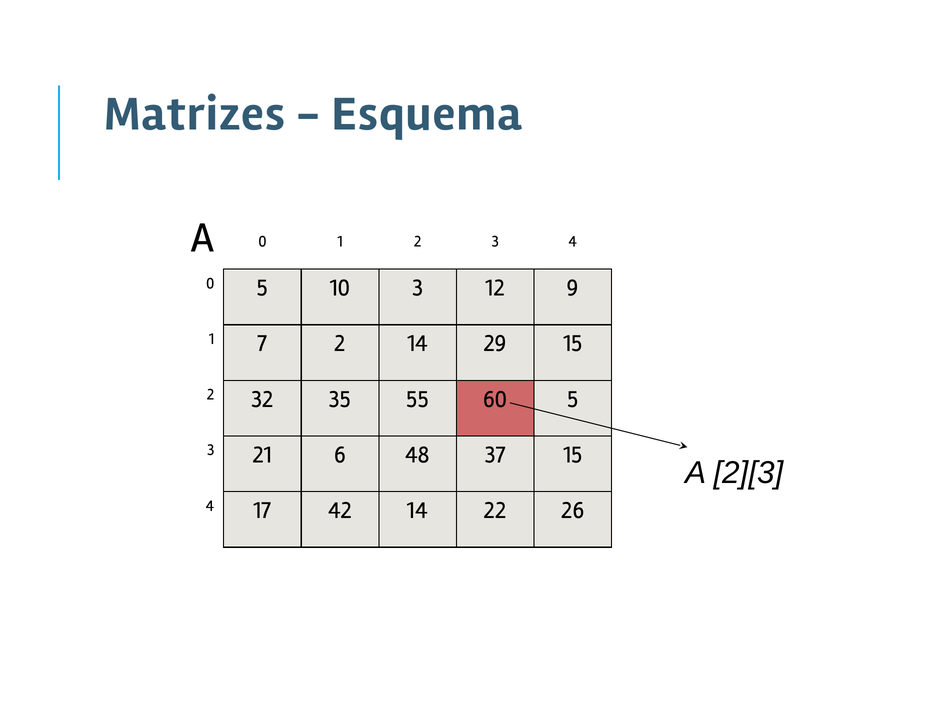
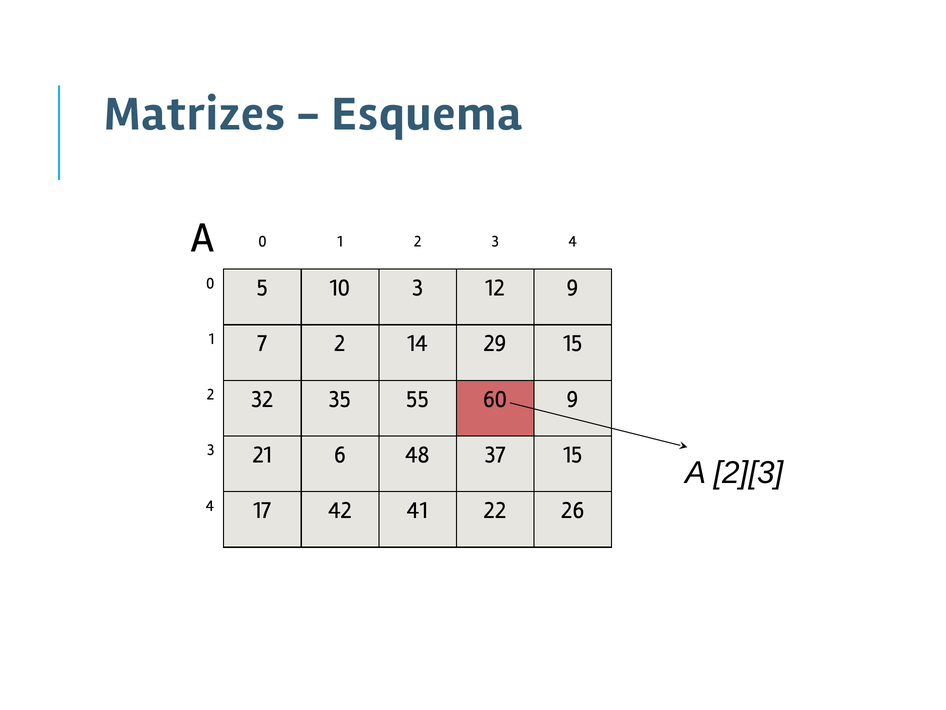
60 5: 5 -> 9
42 14: 14 -> 41
